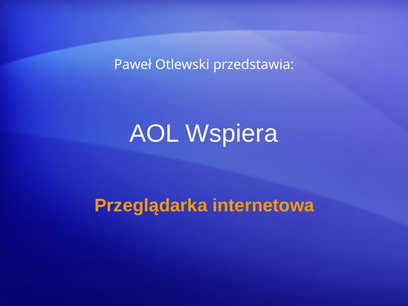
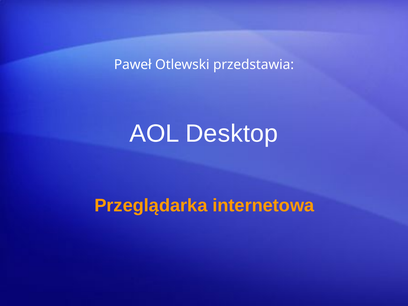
Wspiera: Wspiera -> Desktop
